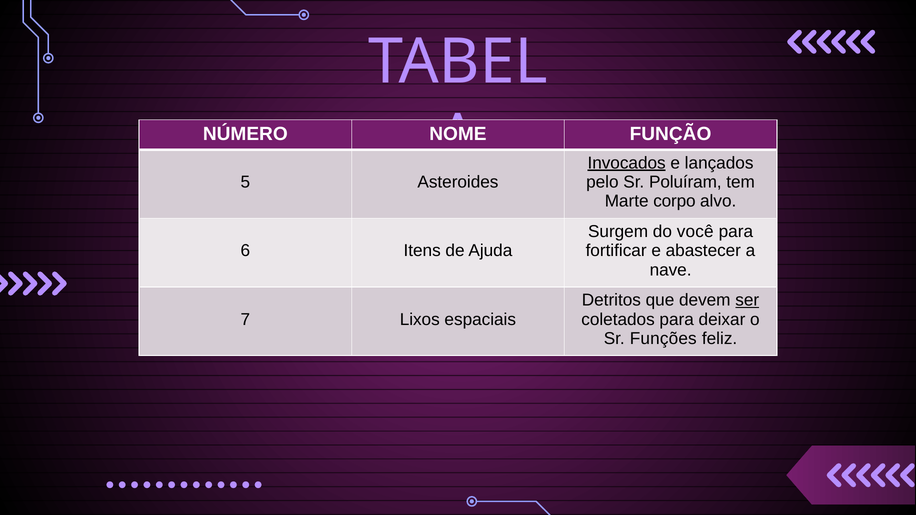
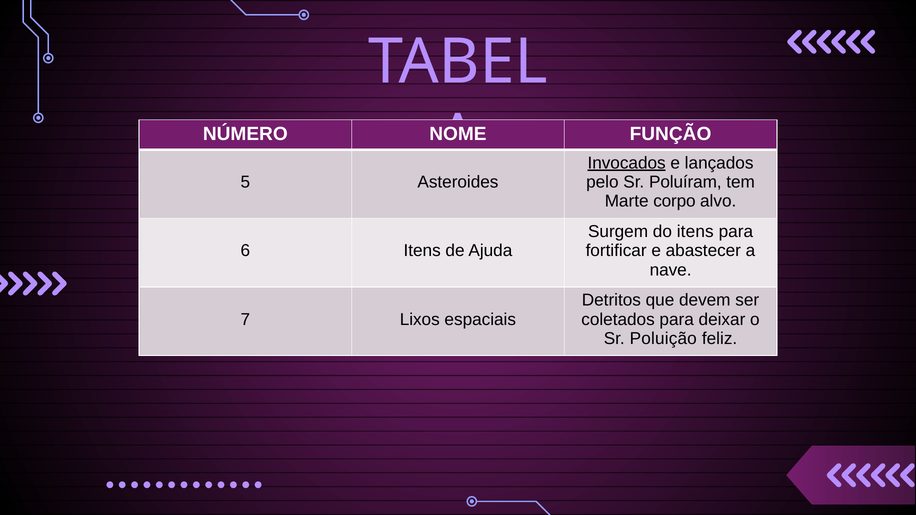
do você: você -> itens
ser underline: present -> none
Funções: Funções -> Poluição
